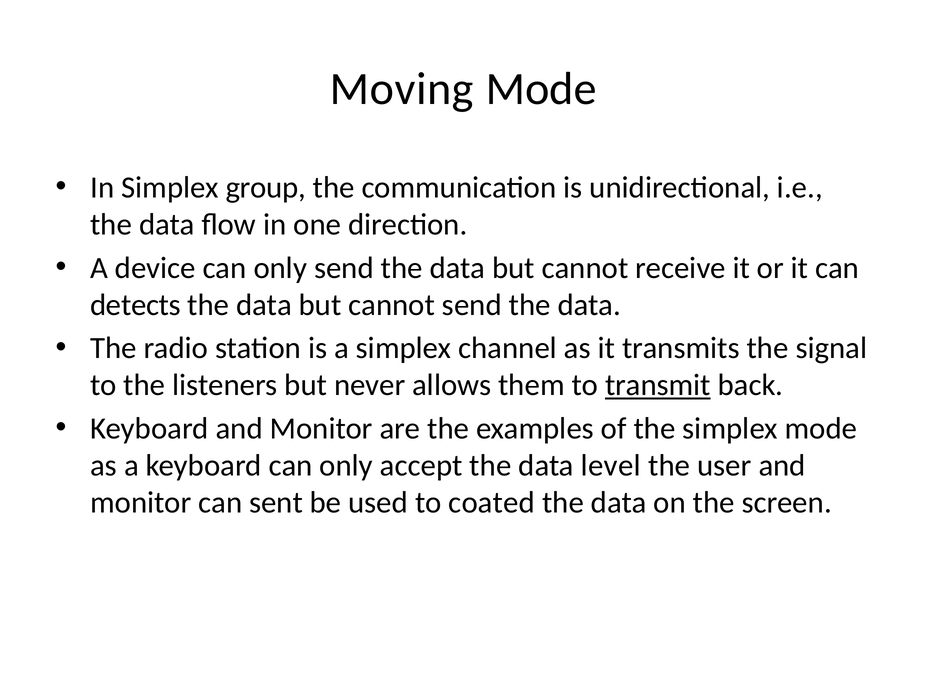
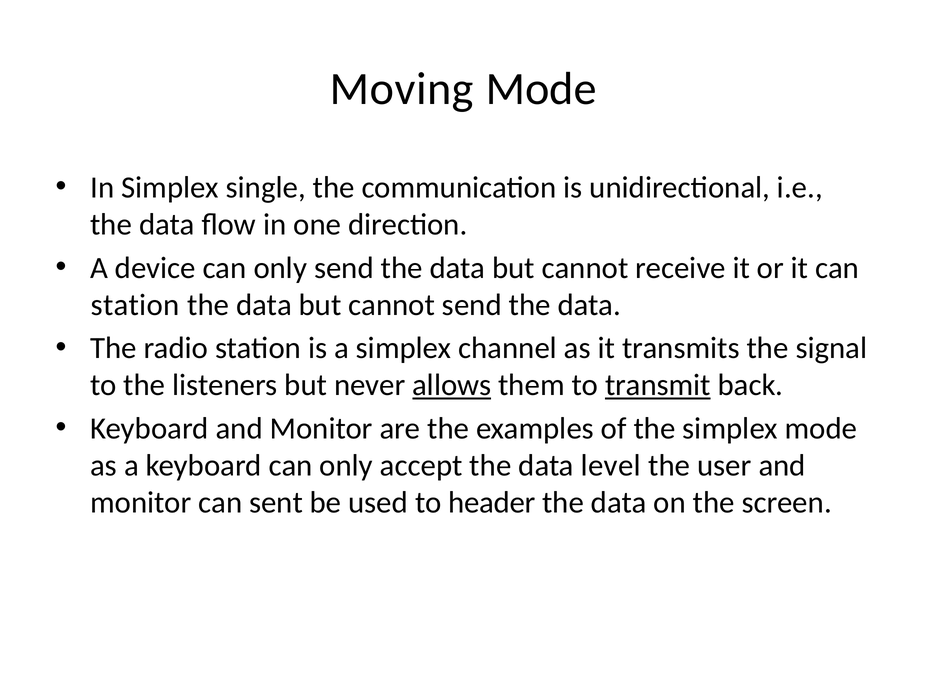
group: group -> single
detects at (135, 305): detects -> station
allows underline: none -> present
coated: coated -> header
